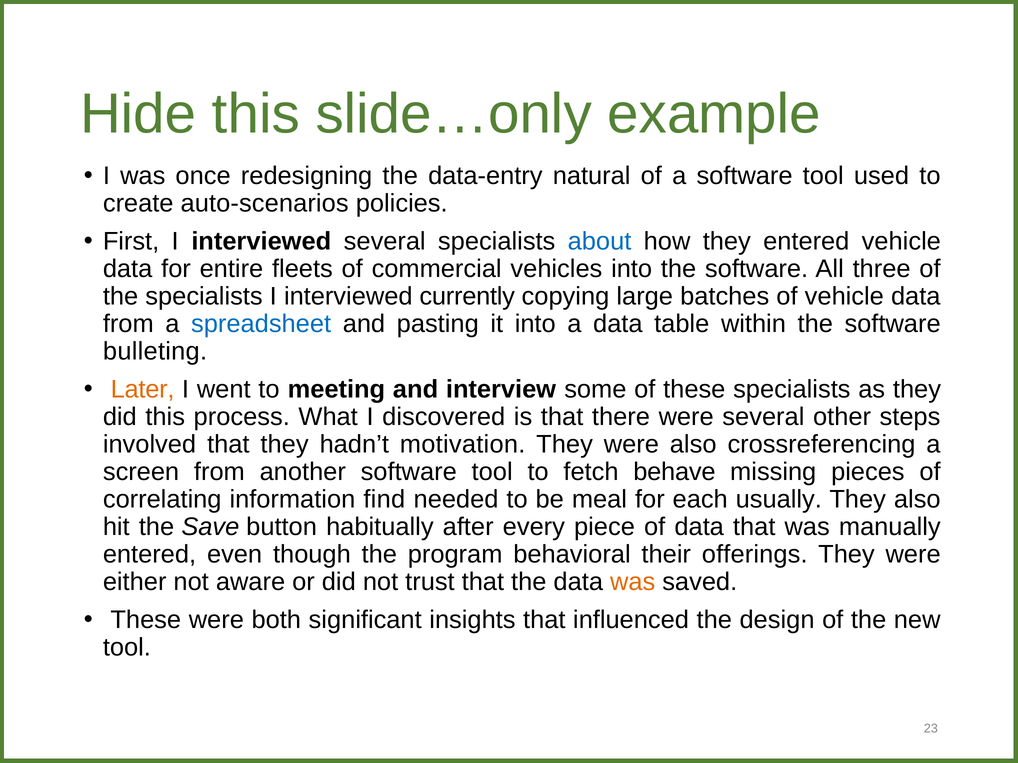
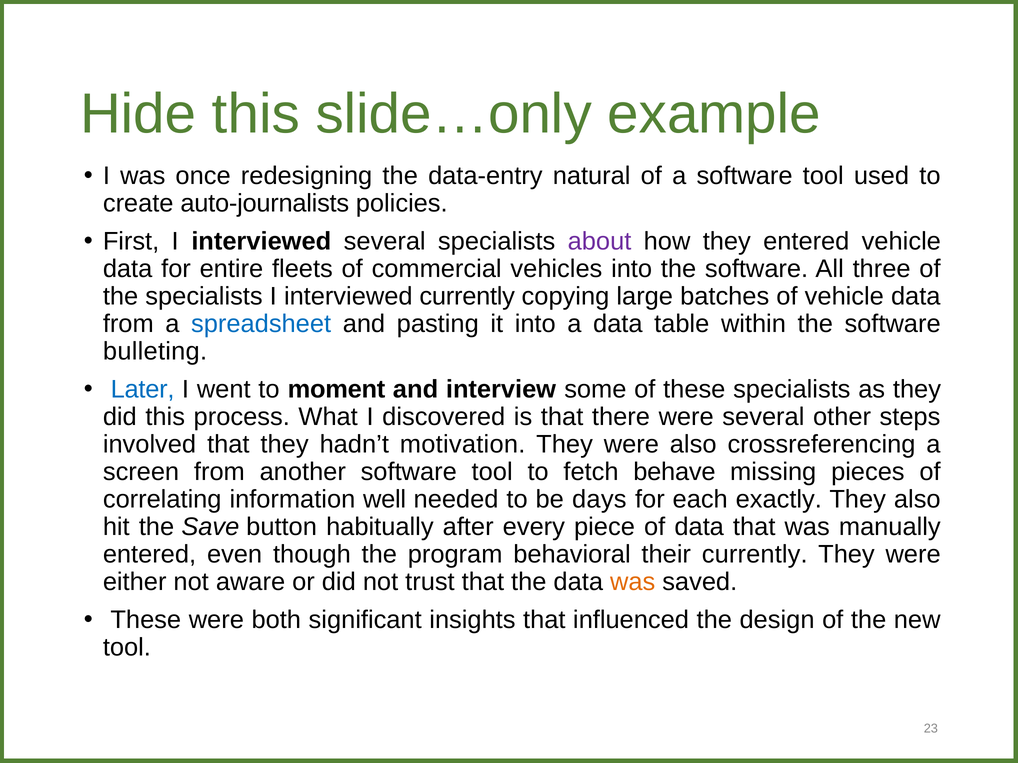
auto-scenarios: auto-scenarios -> auto-journalists
about colour: blue -> purple
Later colour: orange -> blue
meeting: meeting -> moment
find: find -> well
meal: meal -> days
usually: usually -> exactly
their offerings: offerings -> currently
